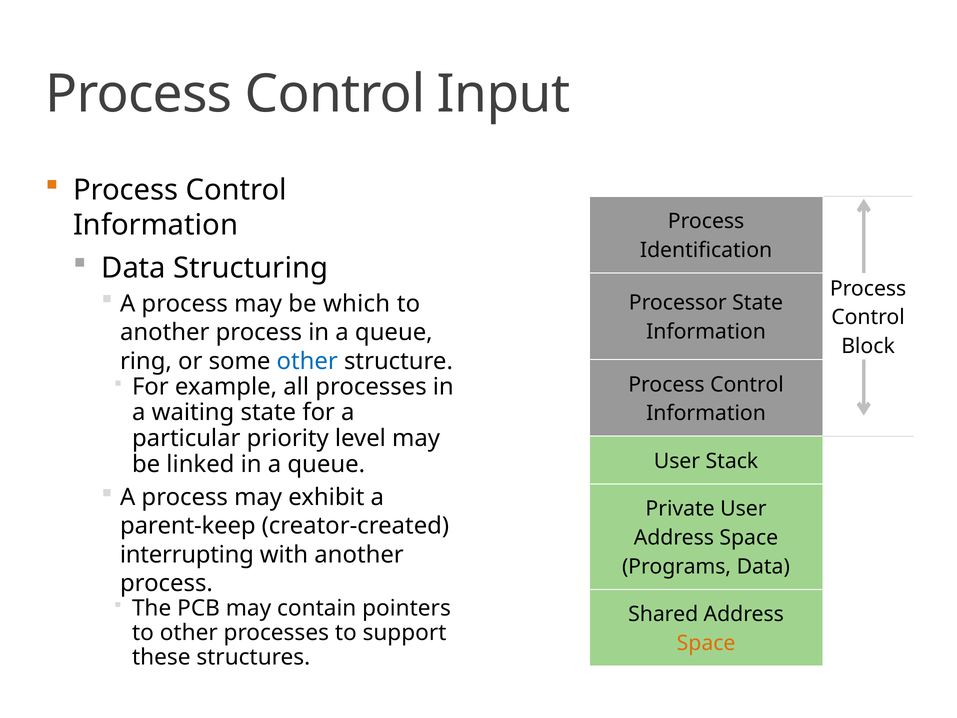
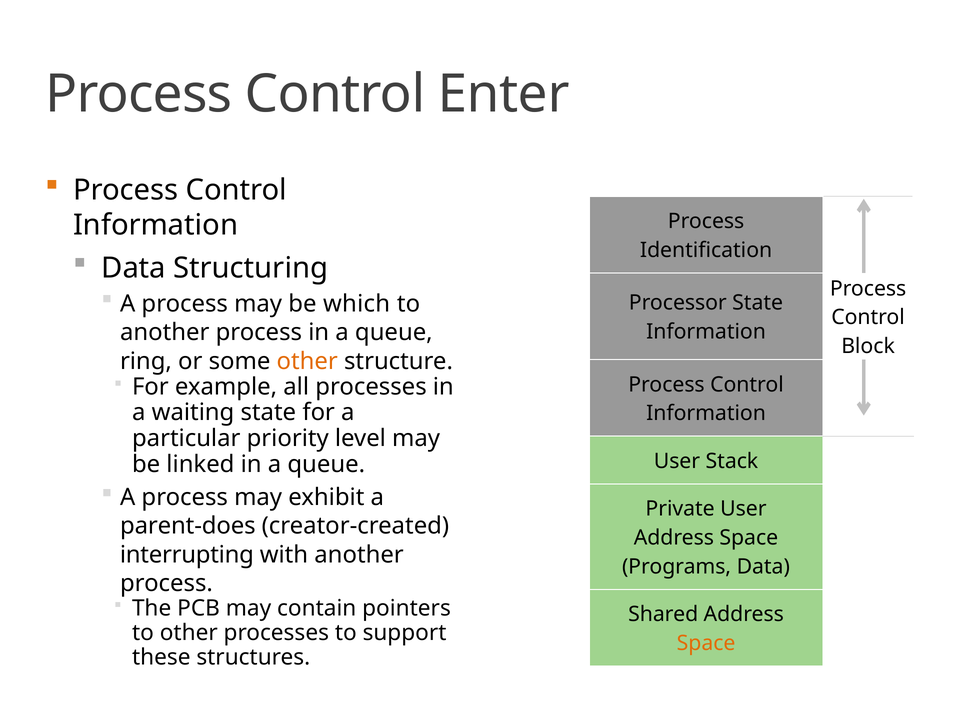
Input: Input -> Enter
other at (307, 361) colour: blue -> orange
parent-keep: parent-keep -> parent-does
